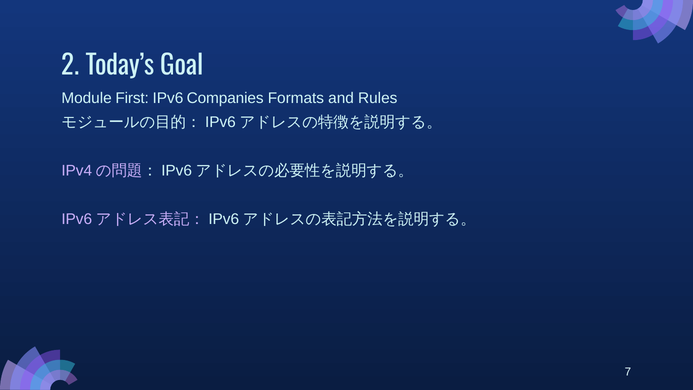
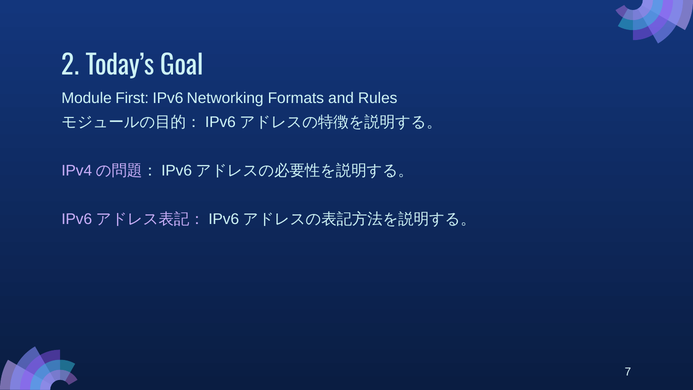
Companies: Companies -> Networking
